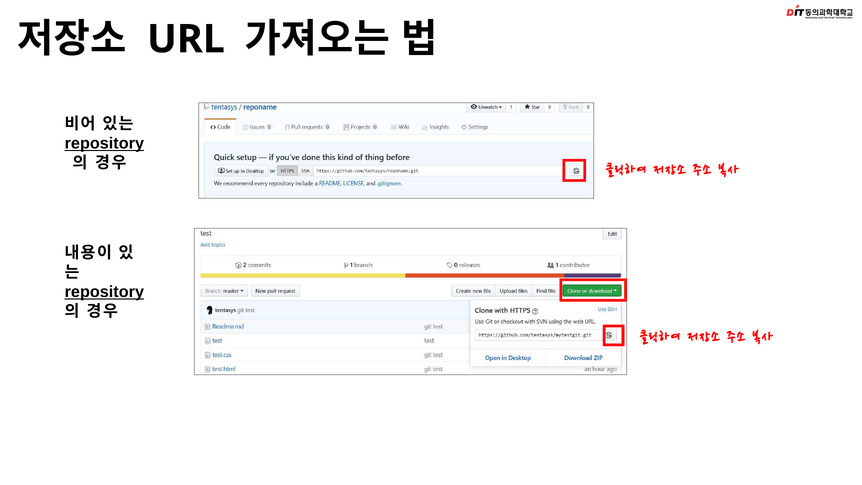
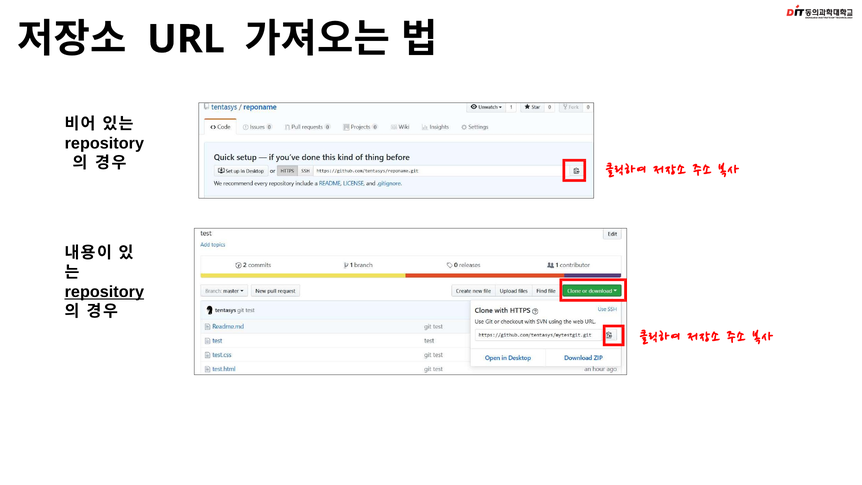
repository at (104, 143) underline: present -> none
